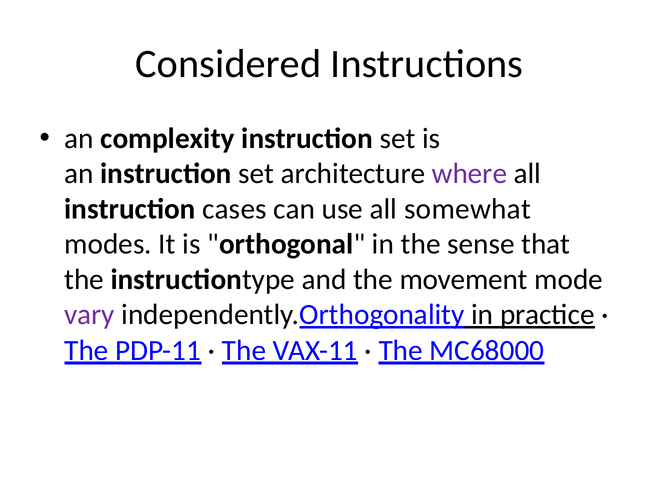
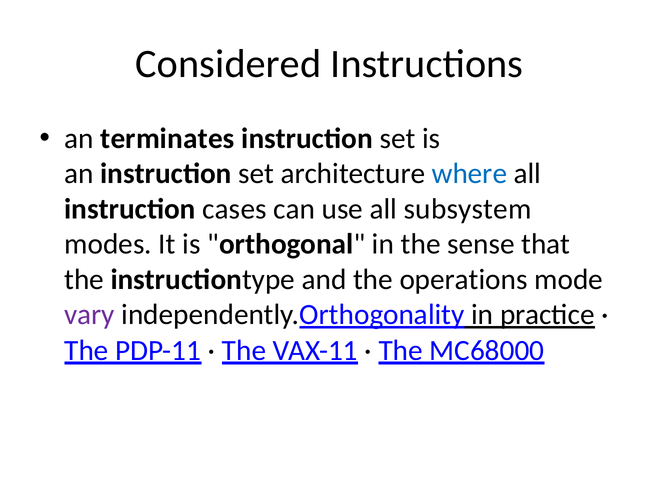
complexity: complexity -> terminates
where colour: purple -> blue
somewhat: somewhat -> subsystem
movement: movement -> operations
